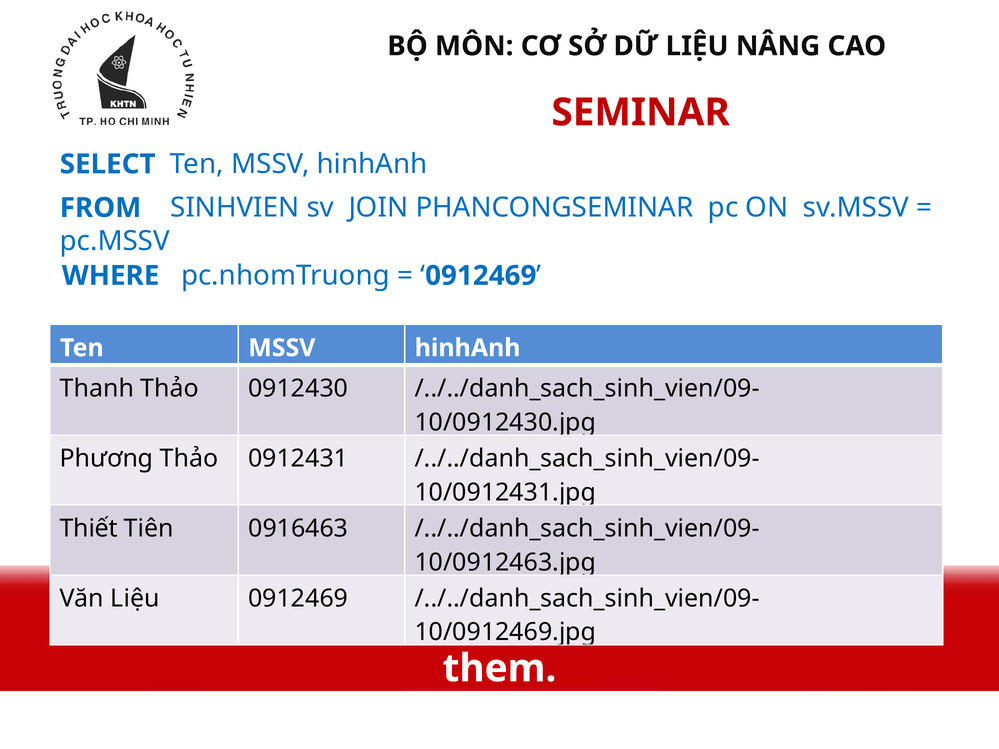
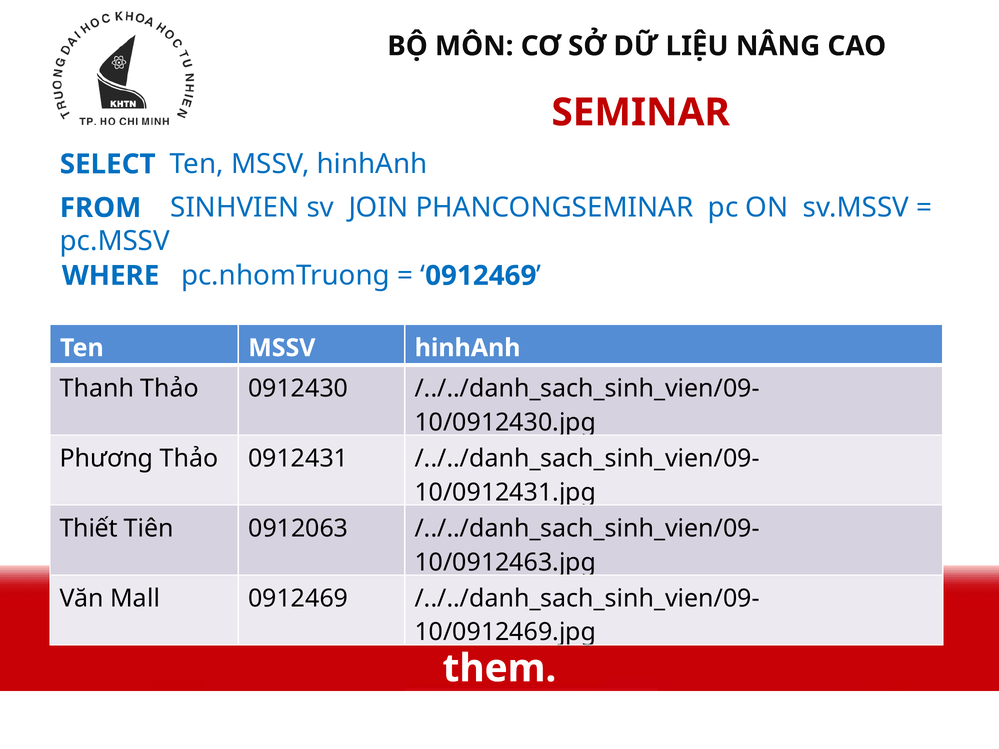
0916463: 0916463 -> 0912063
Văn Liệu: Liệu -> Mall
